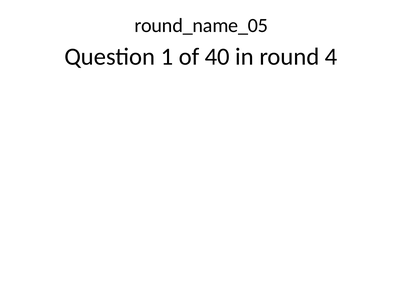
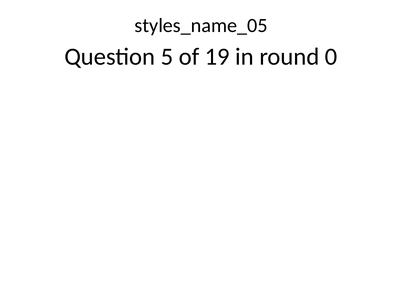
round_name_05: round_name_05 -> styles_name_05
1: 1 -> 5
40: 40 -> 19
4: 4 -> 0
